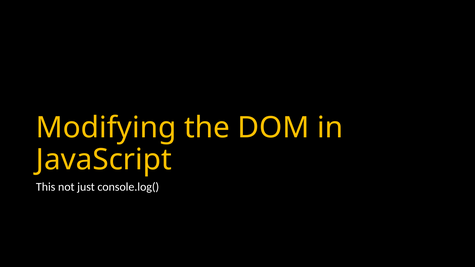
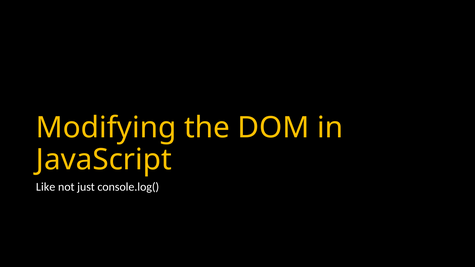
This: This -> Like
